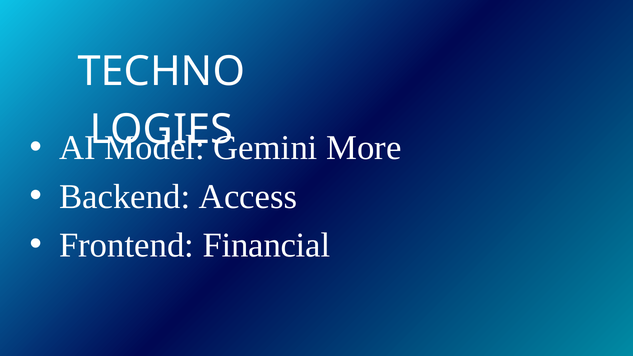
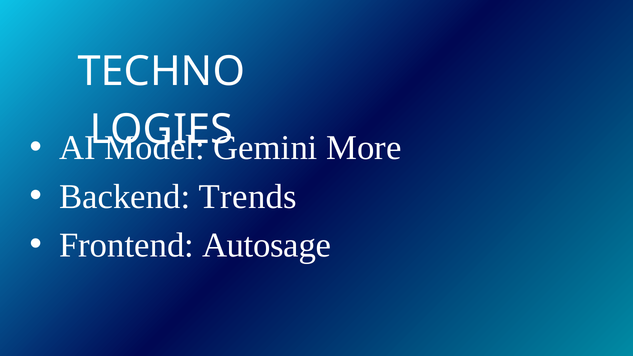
Access: Access -> Trends
Financial: Financial -> Autosage
